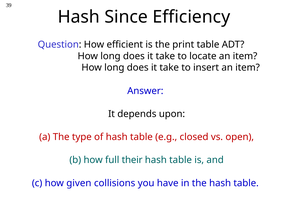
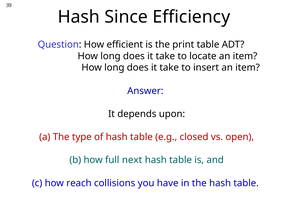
their: their -> next
given: given -> reach
